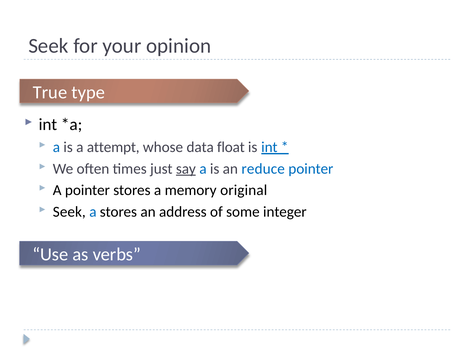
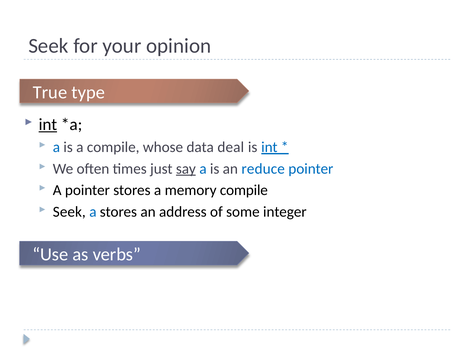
int at (48, 124) underline: none -> present
a attempt: attempt -> compile
float: float -> deal
memory original: original -> compile
